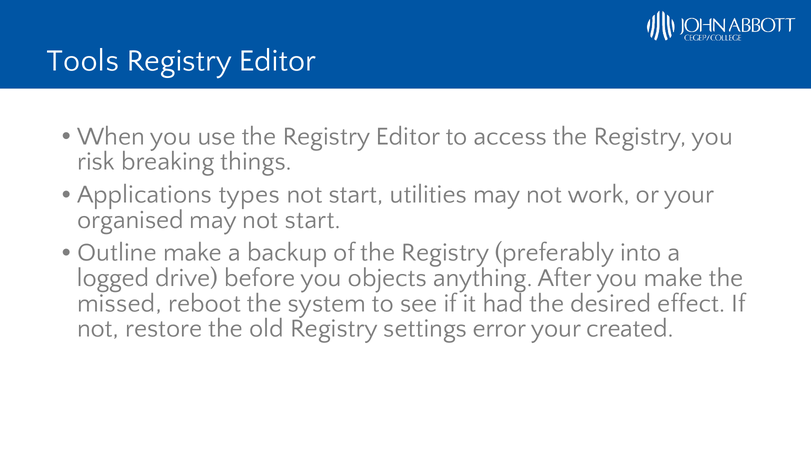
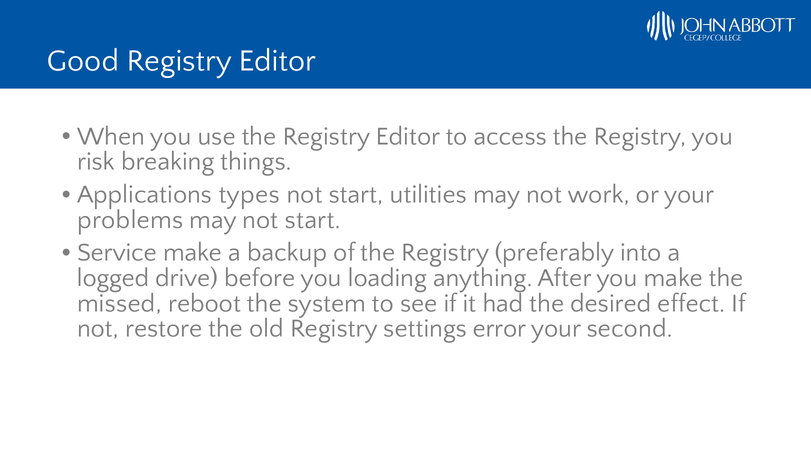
Tools: Tools -> Good
organised: organised -> problems
Outline: Outline -> Service
objects: objects -> loading
created: created -> second
